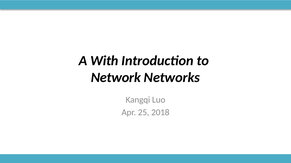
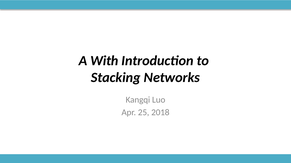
Network: Network -> Stacking
